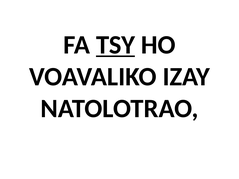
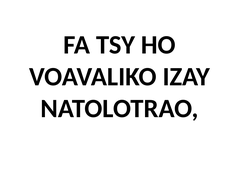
TSY underline: present -> none
